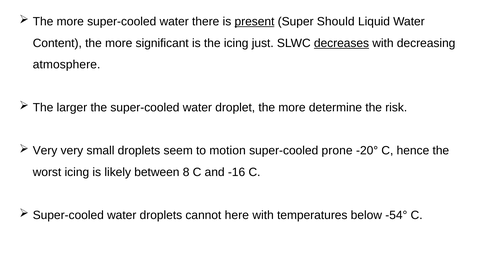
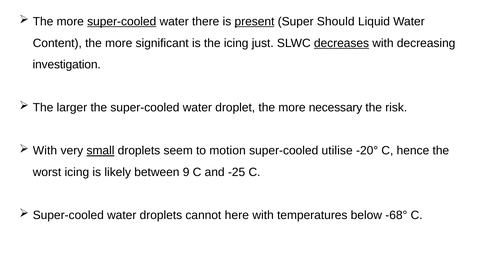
super-cooled at (122, 22) underline: none -> present
atmosphere: atmosphere -> investigation
determine: determine -> necessary
Very at (45, 151): Very -> With
small underline: none -> present
prone: prone -> utilise
8: 8 -> 9
-16: -16 -> -25
-54°: -54° -> -68°
